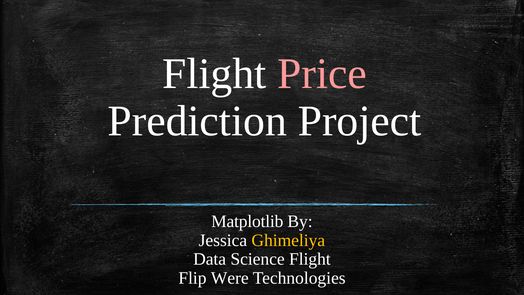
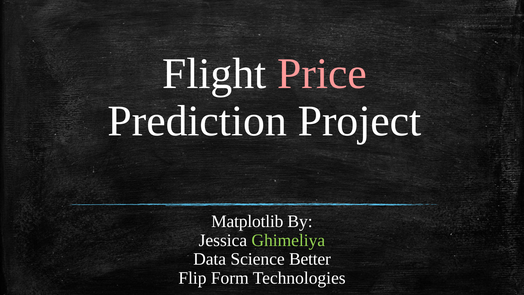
Ghimeliya colour: yellow -> light green
Science Flight: Flight -> Better
Were: Were -> Form
